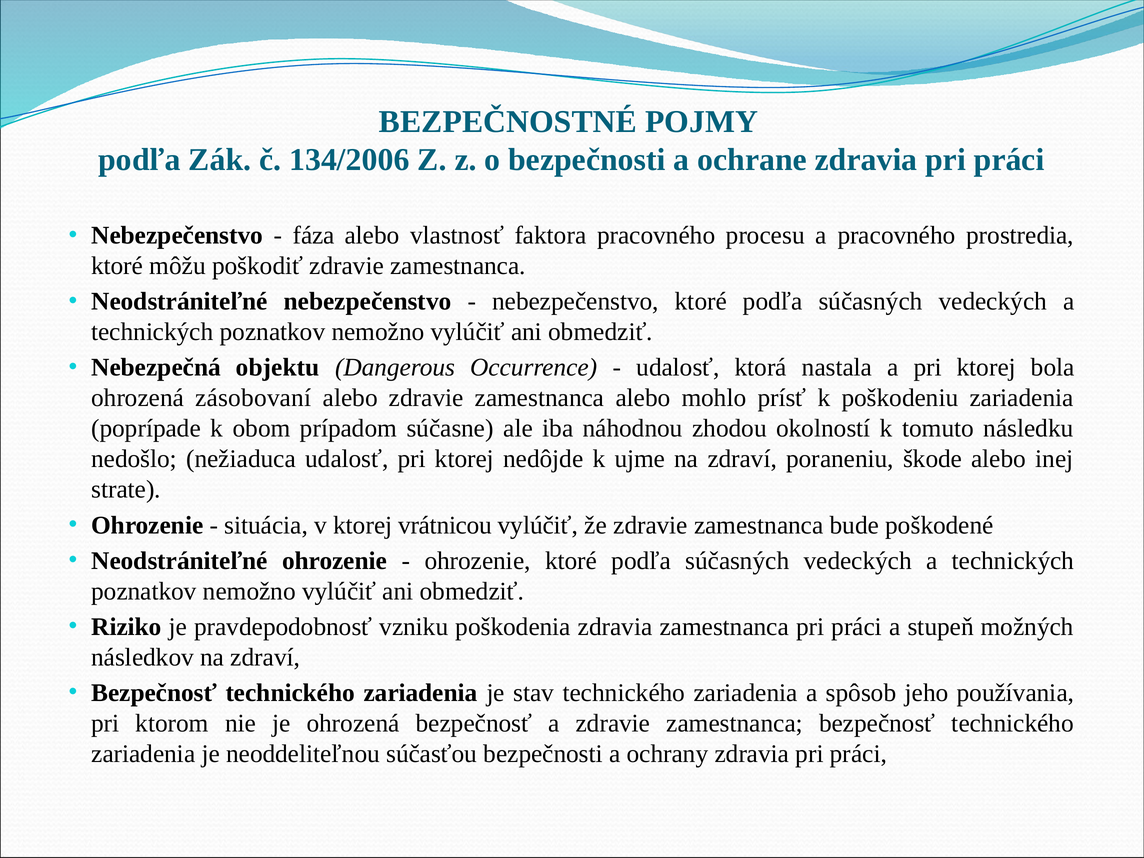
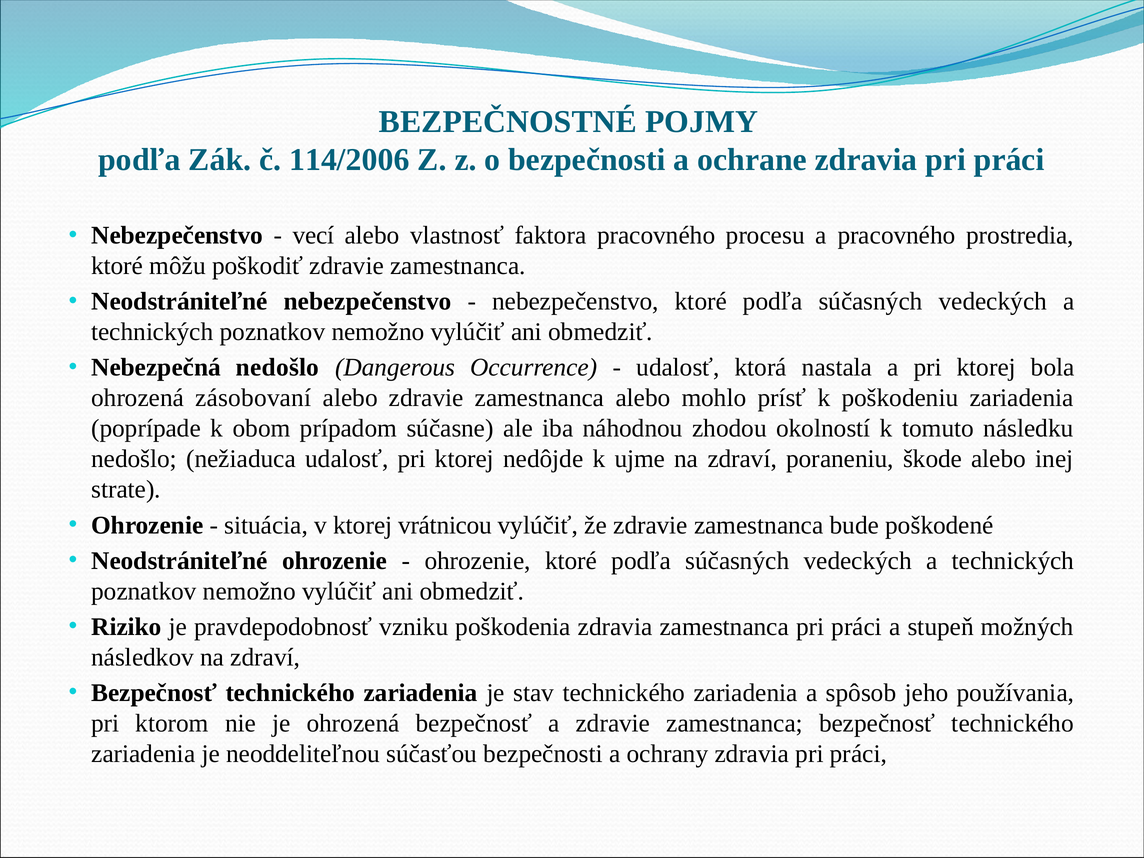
134/2006: 134/2006 -> 114/2006
fáza: fáza -> vecí
Nebezpečná objektu: objektu -> nedošlo
